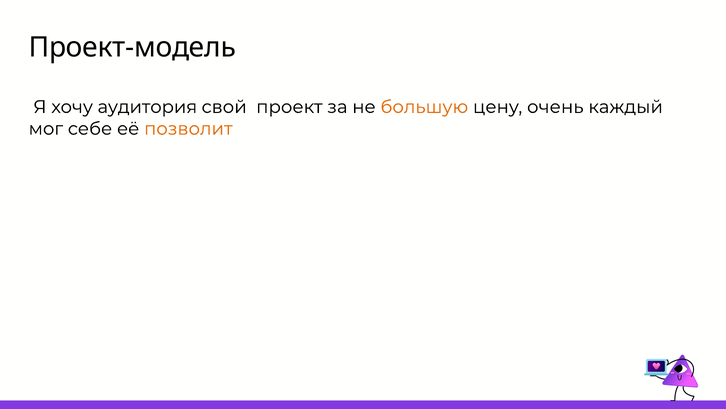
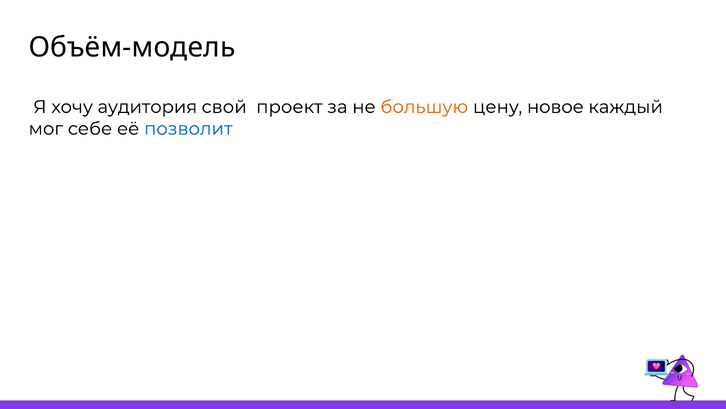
Проект-модель: Проект-модель -> Объём-модель
очень: очень -> новое
позволит colour: orange -> blue
